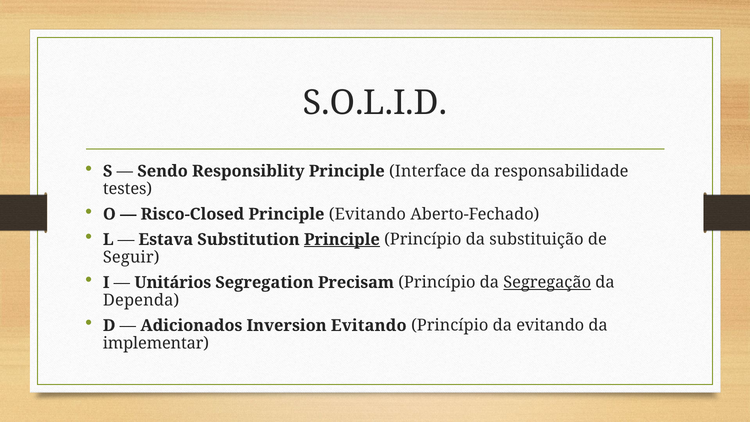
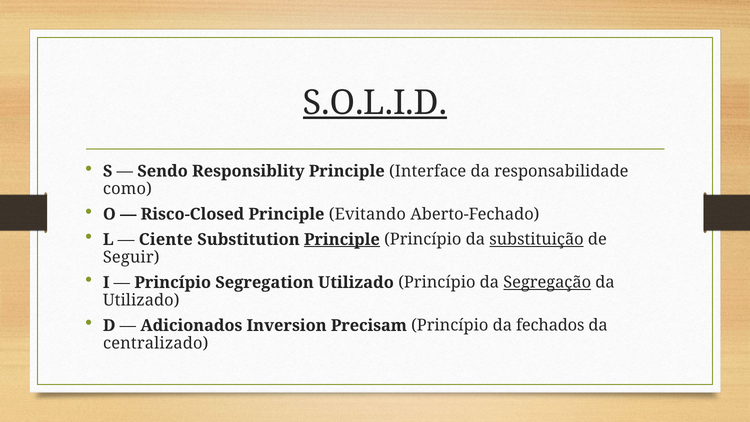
S.O.L.I.D underline: none -> present
testes: testes -> como
Estava: Estava -> Ciente
substituição underline: none -> present
Unitários at (173, 282): Unitários -> Princípio
Segregation Precisam: Precisam -> Utilizado
Dependa at (141, 300): Dependa -> Utilizado
Inversion Evitando: Evitando -> Precisam
da evitando: evitando -> fechados
implementar: implementar -> centralizado
